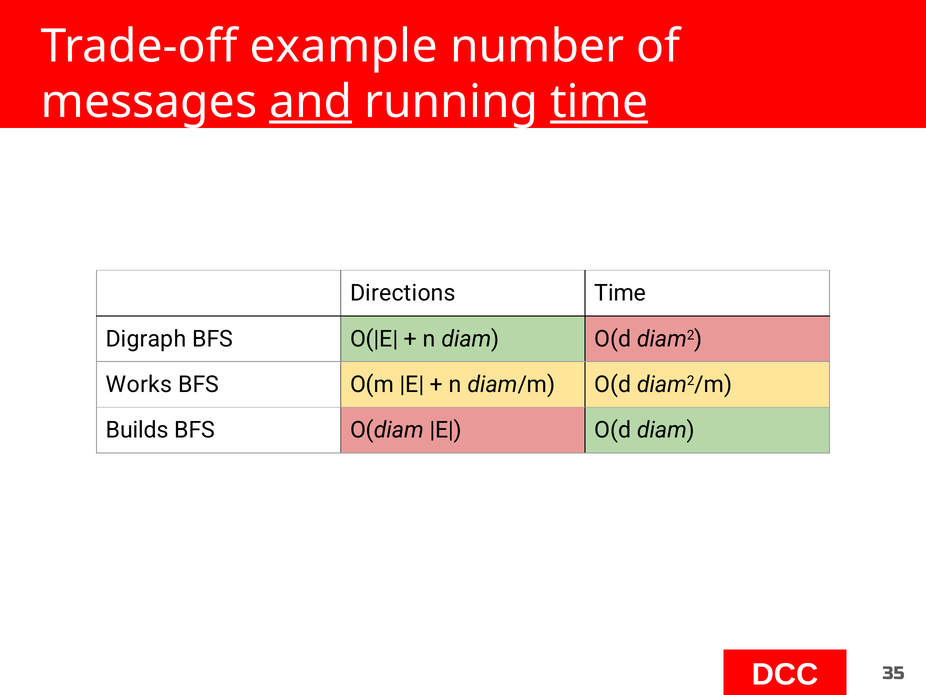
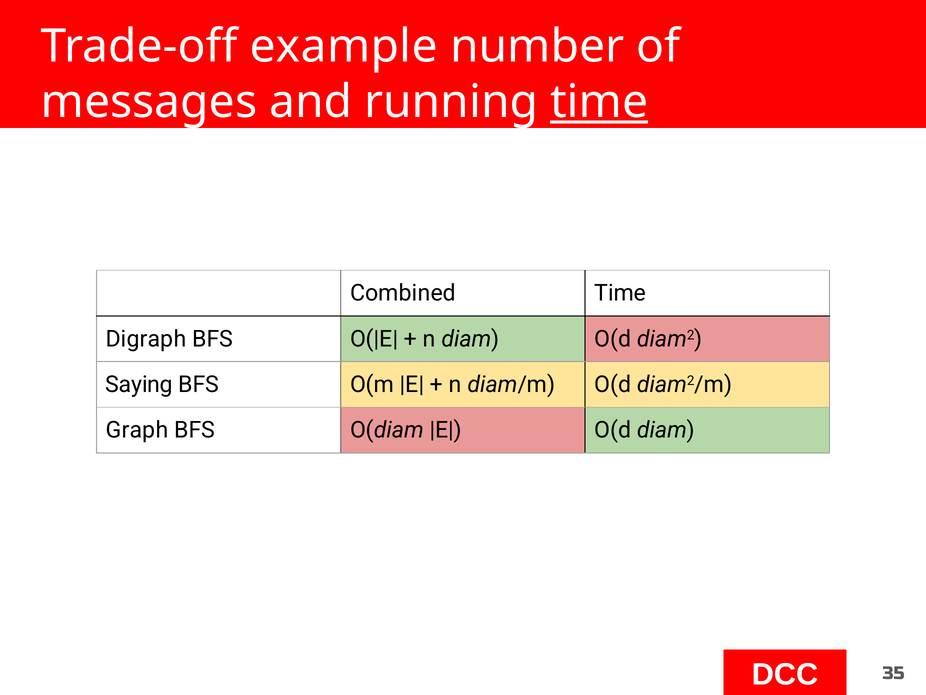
and underline: present -> none
Directions: Directions -> Combined
Works: Works -> Saying
Builds: Builds -> Graph
